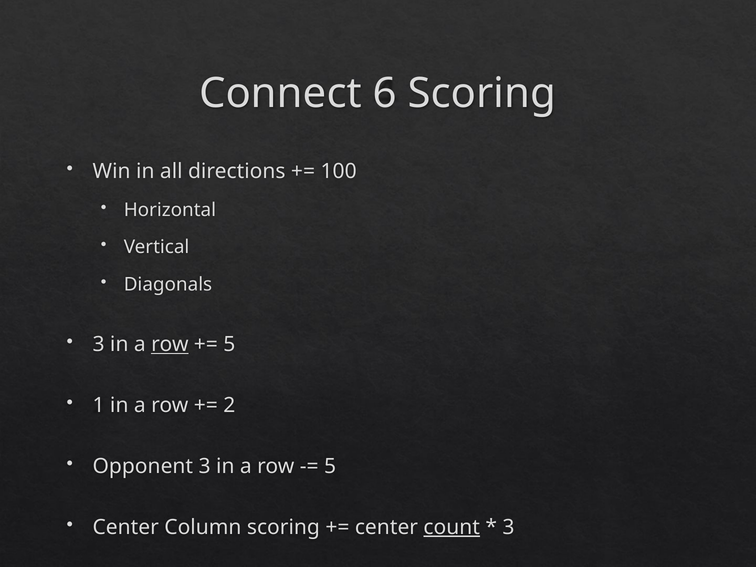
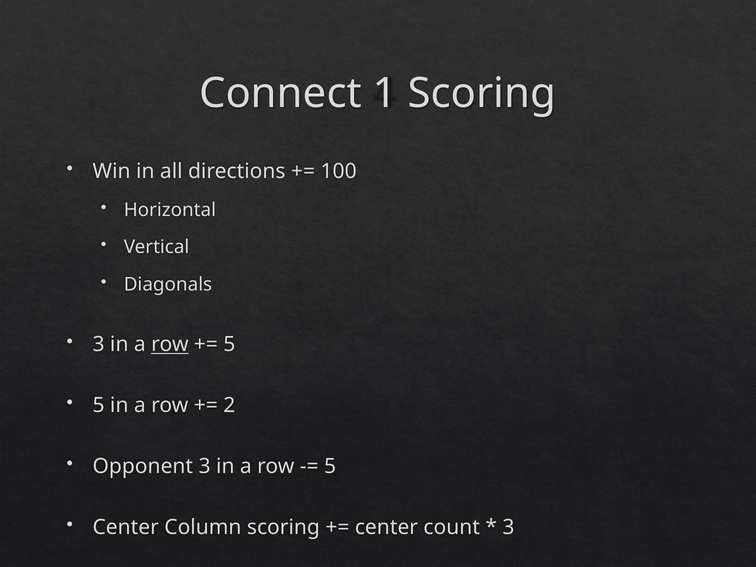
6: 6 -> 1
1 at (99, 405): 1 -> 5
count underline: present -> none
